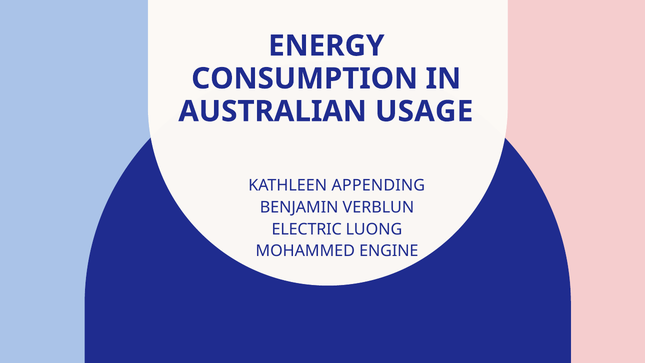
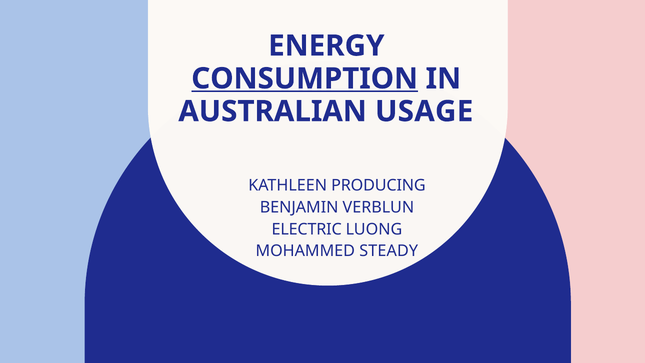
CONSUMPTION underline: none -> present
APPENDING: APPENDING -> PRODUCING
ENGINE: ENGINE -> STEADY
